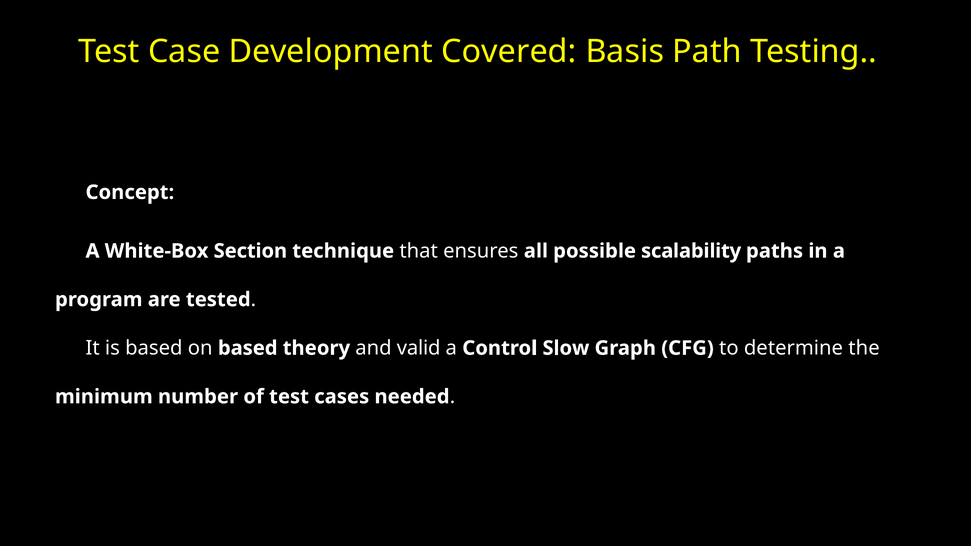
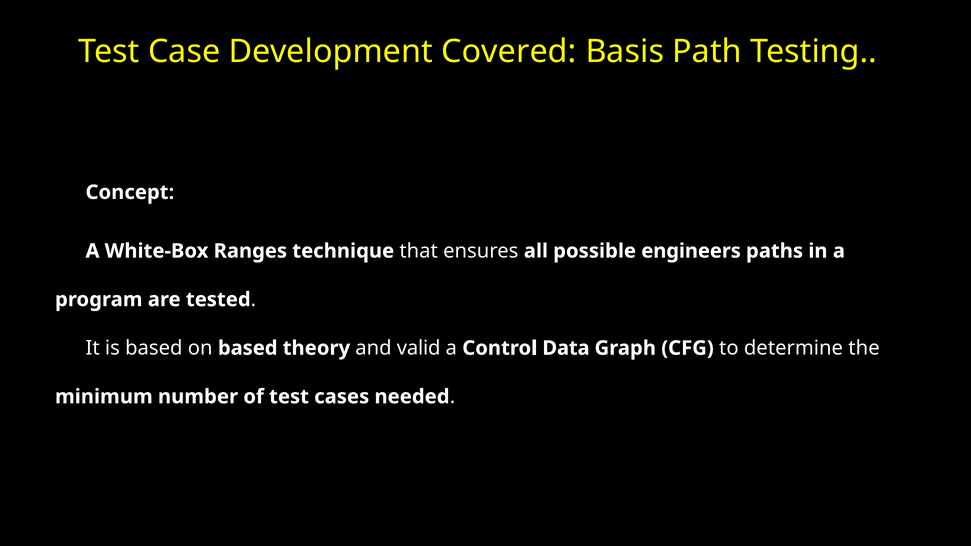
Section: Section -> Ranges
scalability: scalability -> engineers
Slow: Slow -> Data
